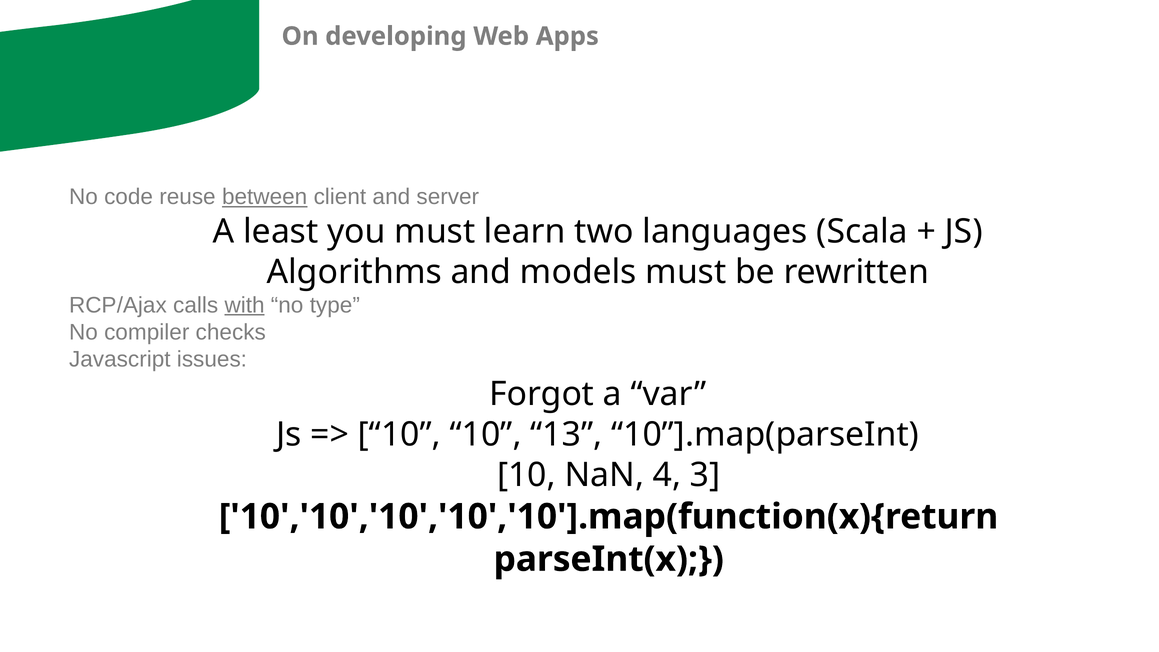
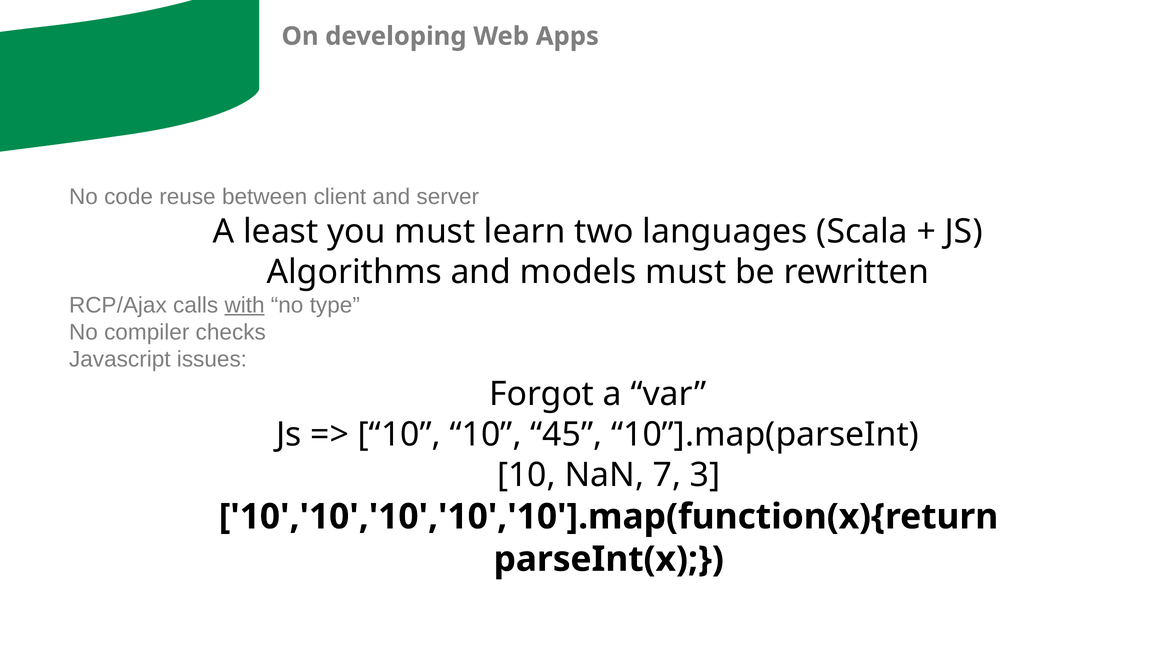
between underline: present -> none
13: 13 -> 45
4: 4 -> 7
